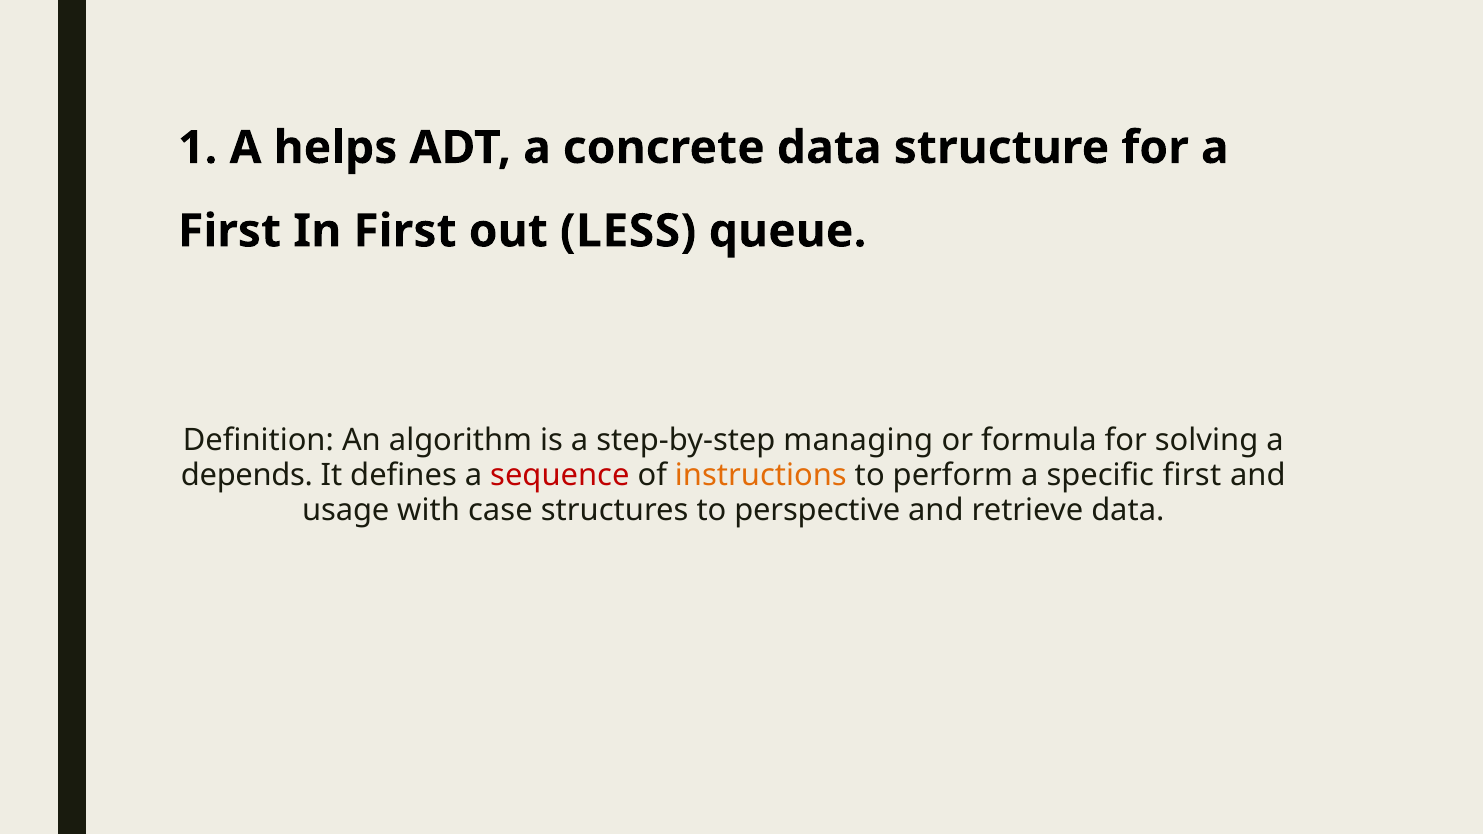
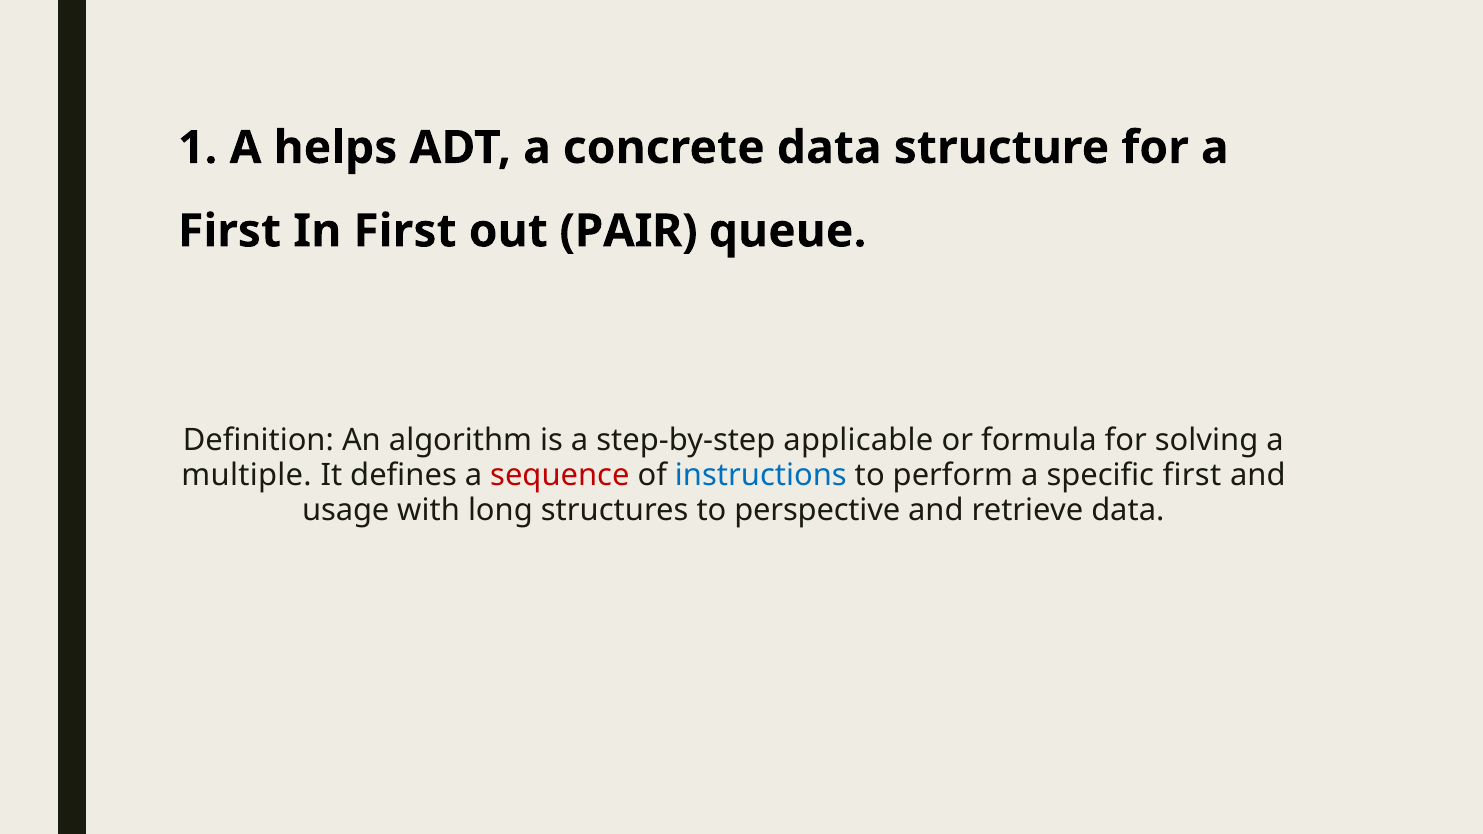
LESS: LESS -> PAIR
managing: managing -> applicable
depends: depends -> multiple
instructions colour: orange -> blue
case: case -> long
